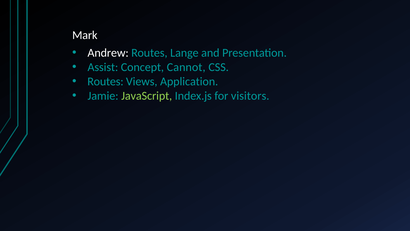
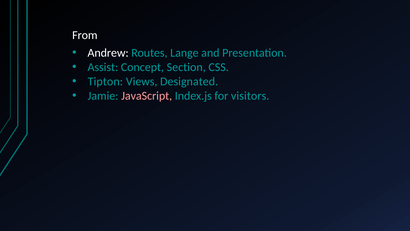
Mark: Mark -> From
Cannot: Cannot -> Section
Routes at (105, 81): Routes -> Tipton
Application: Application -> Designated
JavaScript colour: light green -> pink
